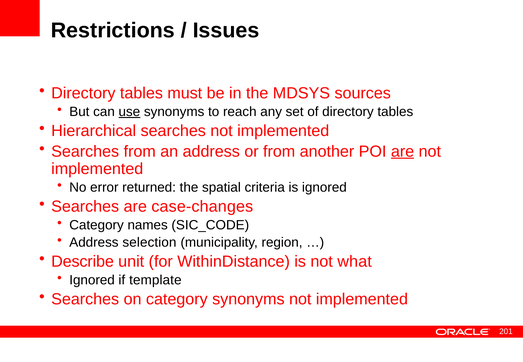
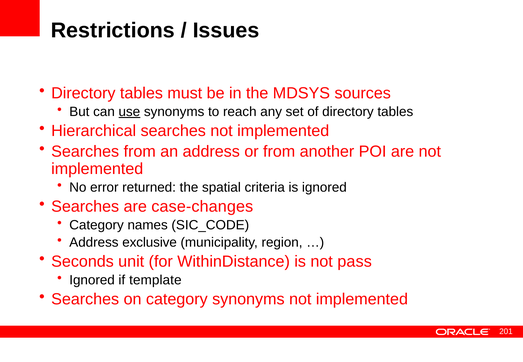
are at (403, 151) underline: present -> none
selection: selection -> exclusive
Describe: Describe -> Seconds
what: what -> pass
